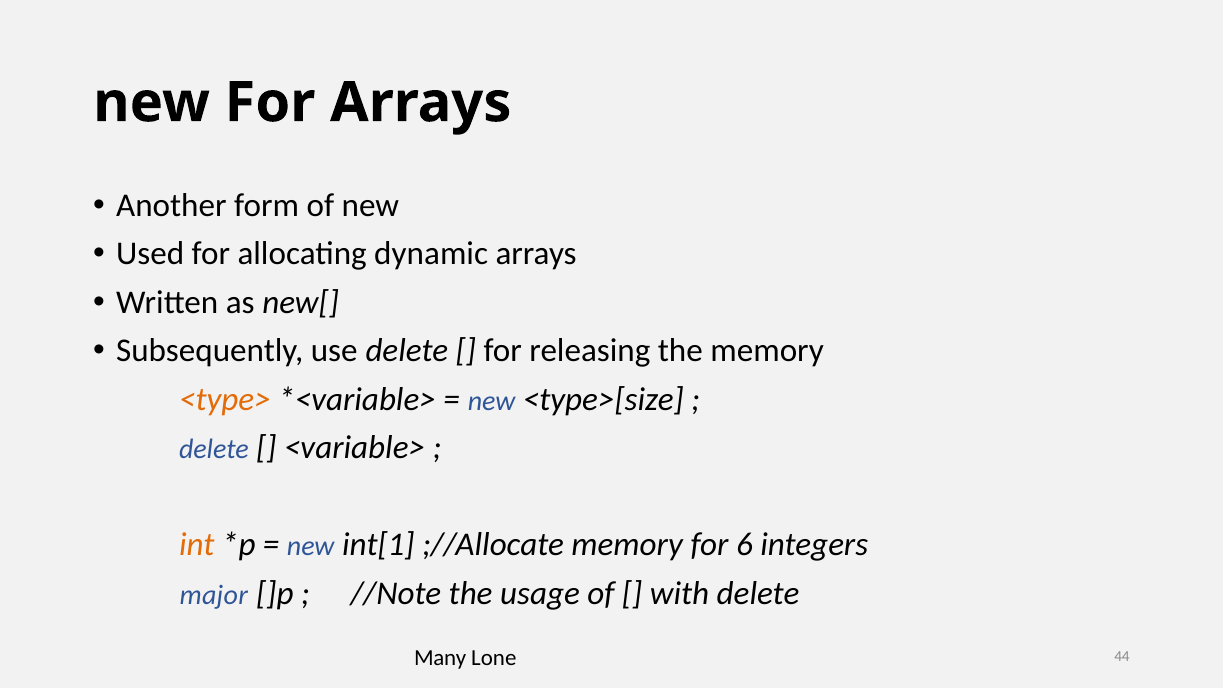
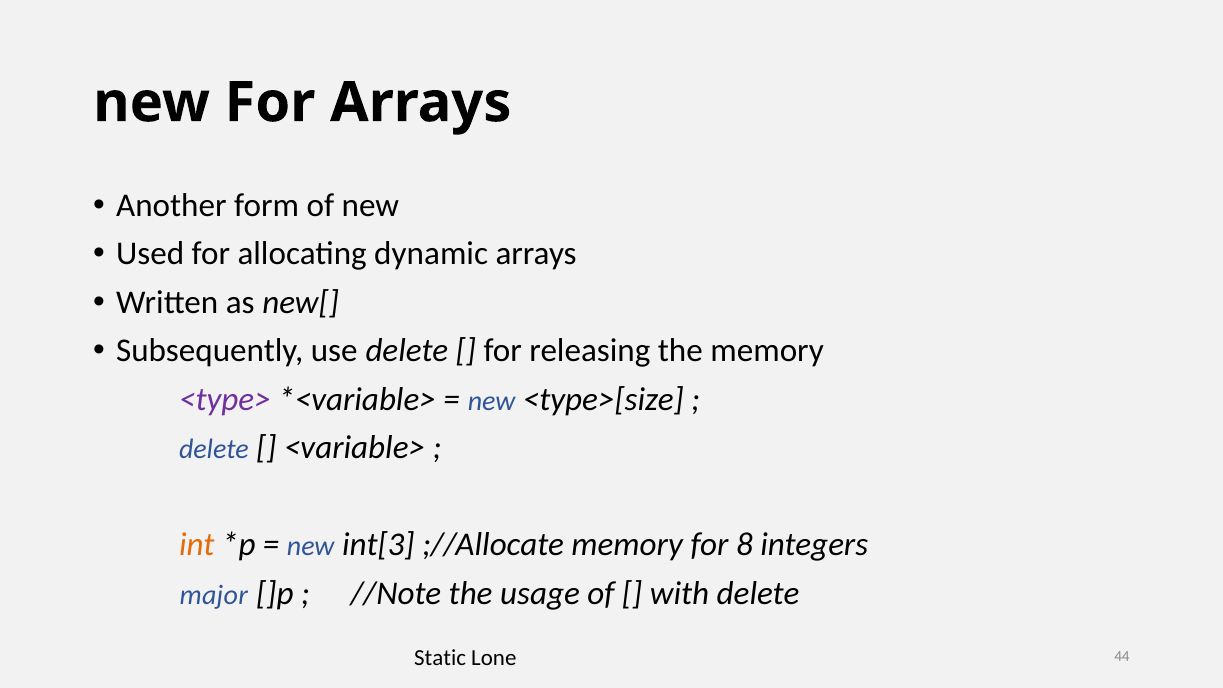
<type> colour: orange -> purple
int[1: int[1 -> int[3
6: 6 -> 8
Many: Many -> Static
